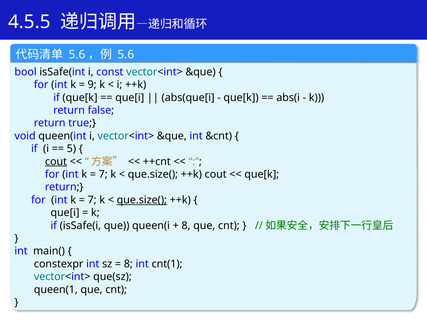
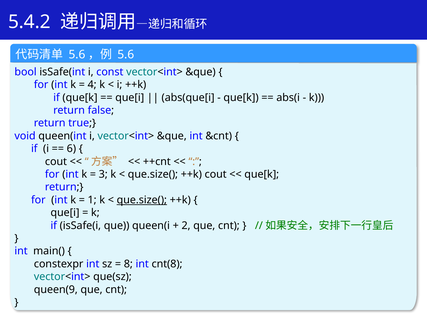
4.5.5: 4.5.5 -> 5.4.2
9: 9 -> 4
5: 5 -> 6
cout at (56, 162) underline: present -> none
7 at (103, 174): 7 -> 3
7 at (92, 200): 7 -> 1
8 at (186, 226): 8 -> 2
cnt(1: cnt(1 -> cnt(8
queen(1: queen(1 -> queen(9
